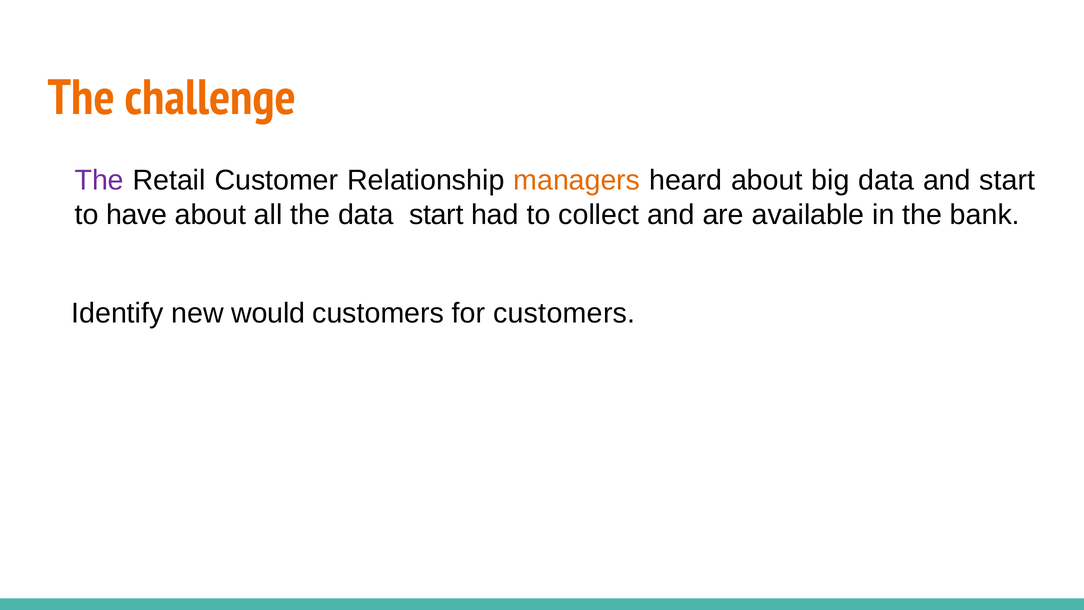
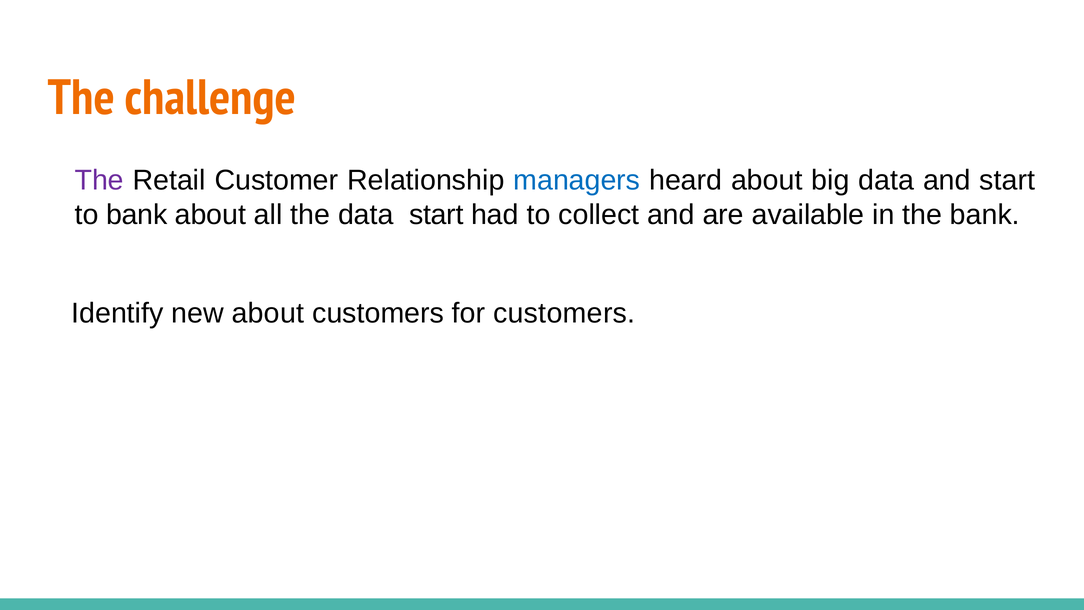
managers colour: orange -> blue
to have: have -> bank
new would: would -> about
